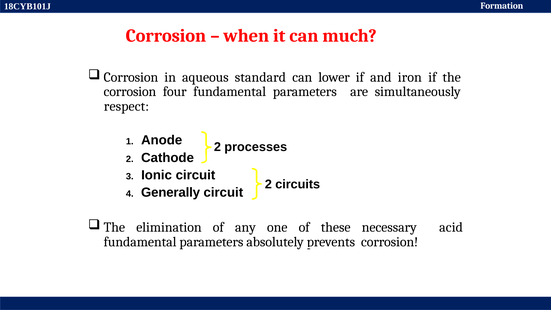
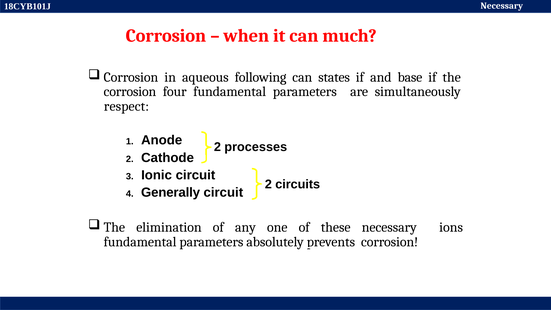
Formation at (502, 6): Formation -> Necessary
standard: standard -> following
lower: lower -> states
iron: iron -> base
acid: acid -> ions
